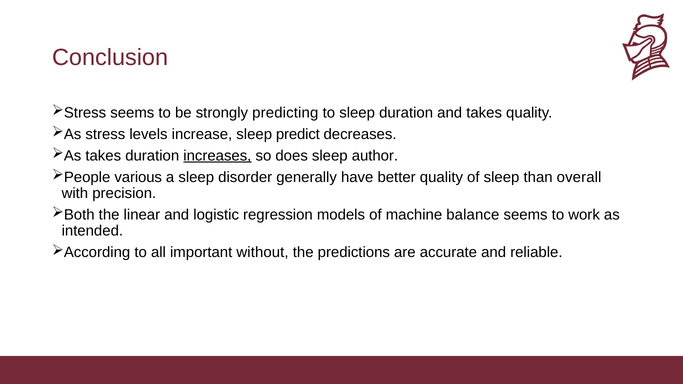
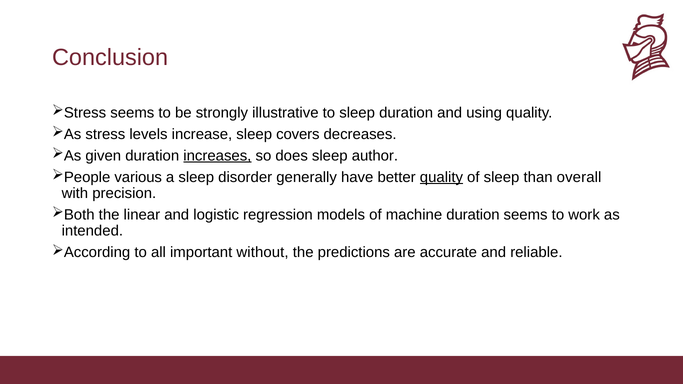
predicting: predicting -> illustrative
and takes: takes -> using
predict: predict -> covers
takes at (103, 156): takes -> given
quality at (441, 177) underline: none -> present
machine balance: balance -> duration
